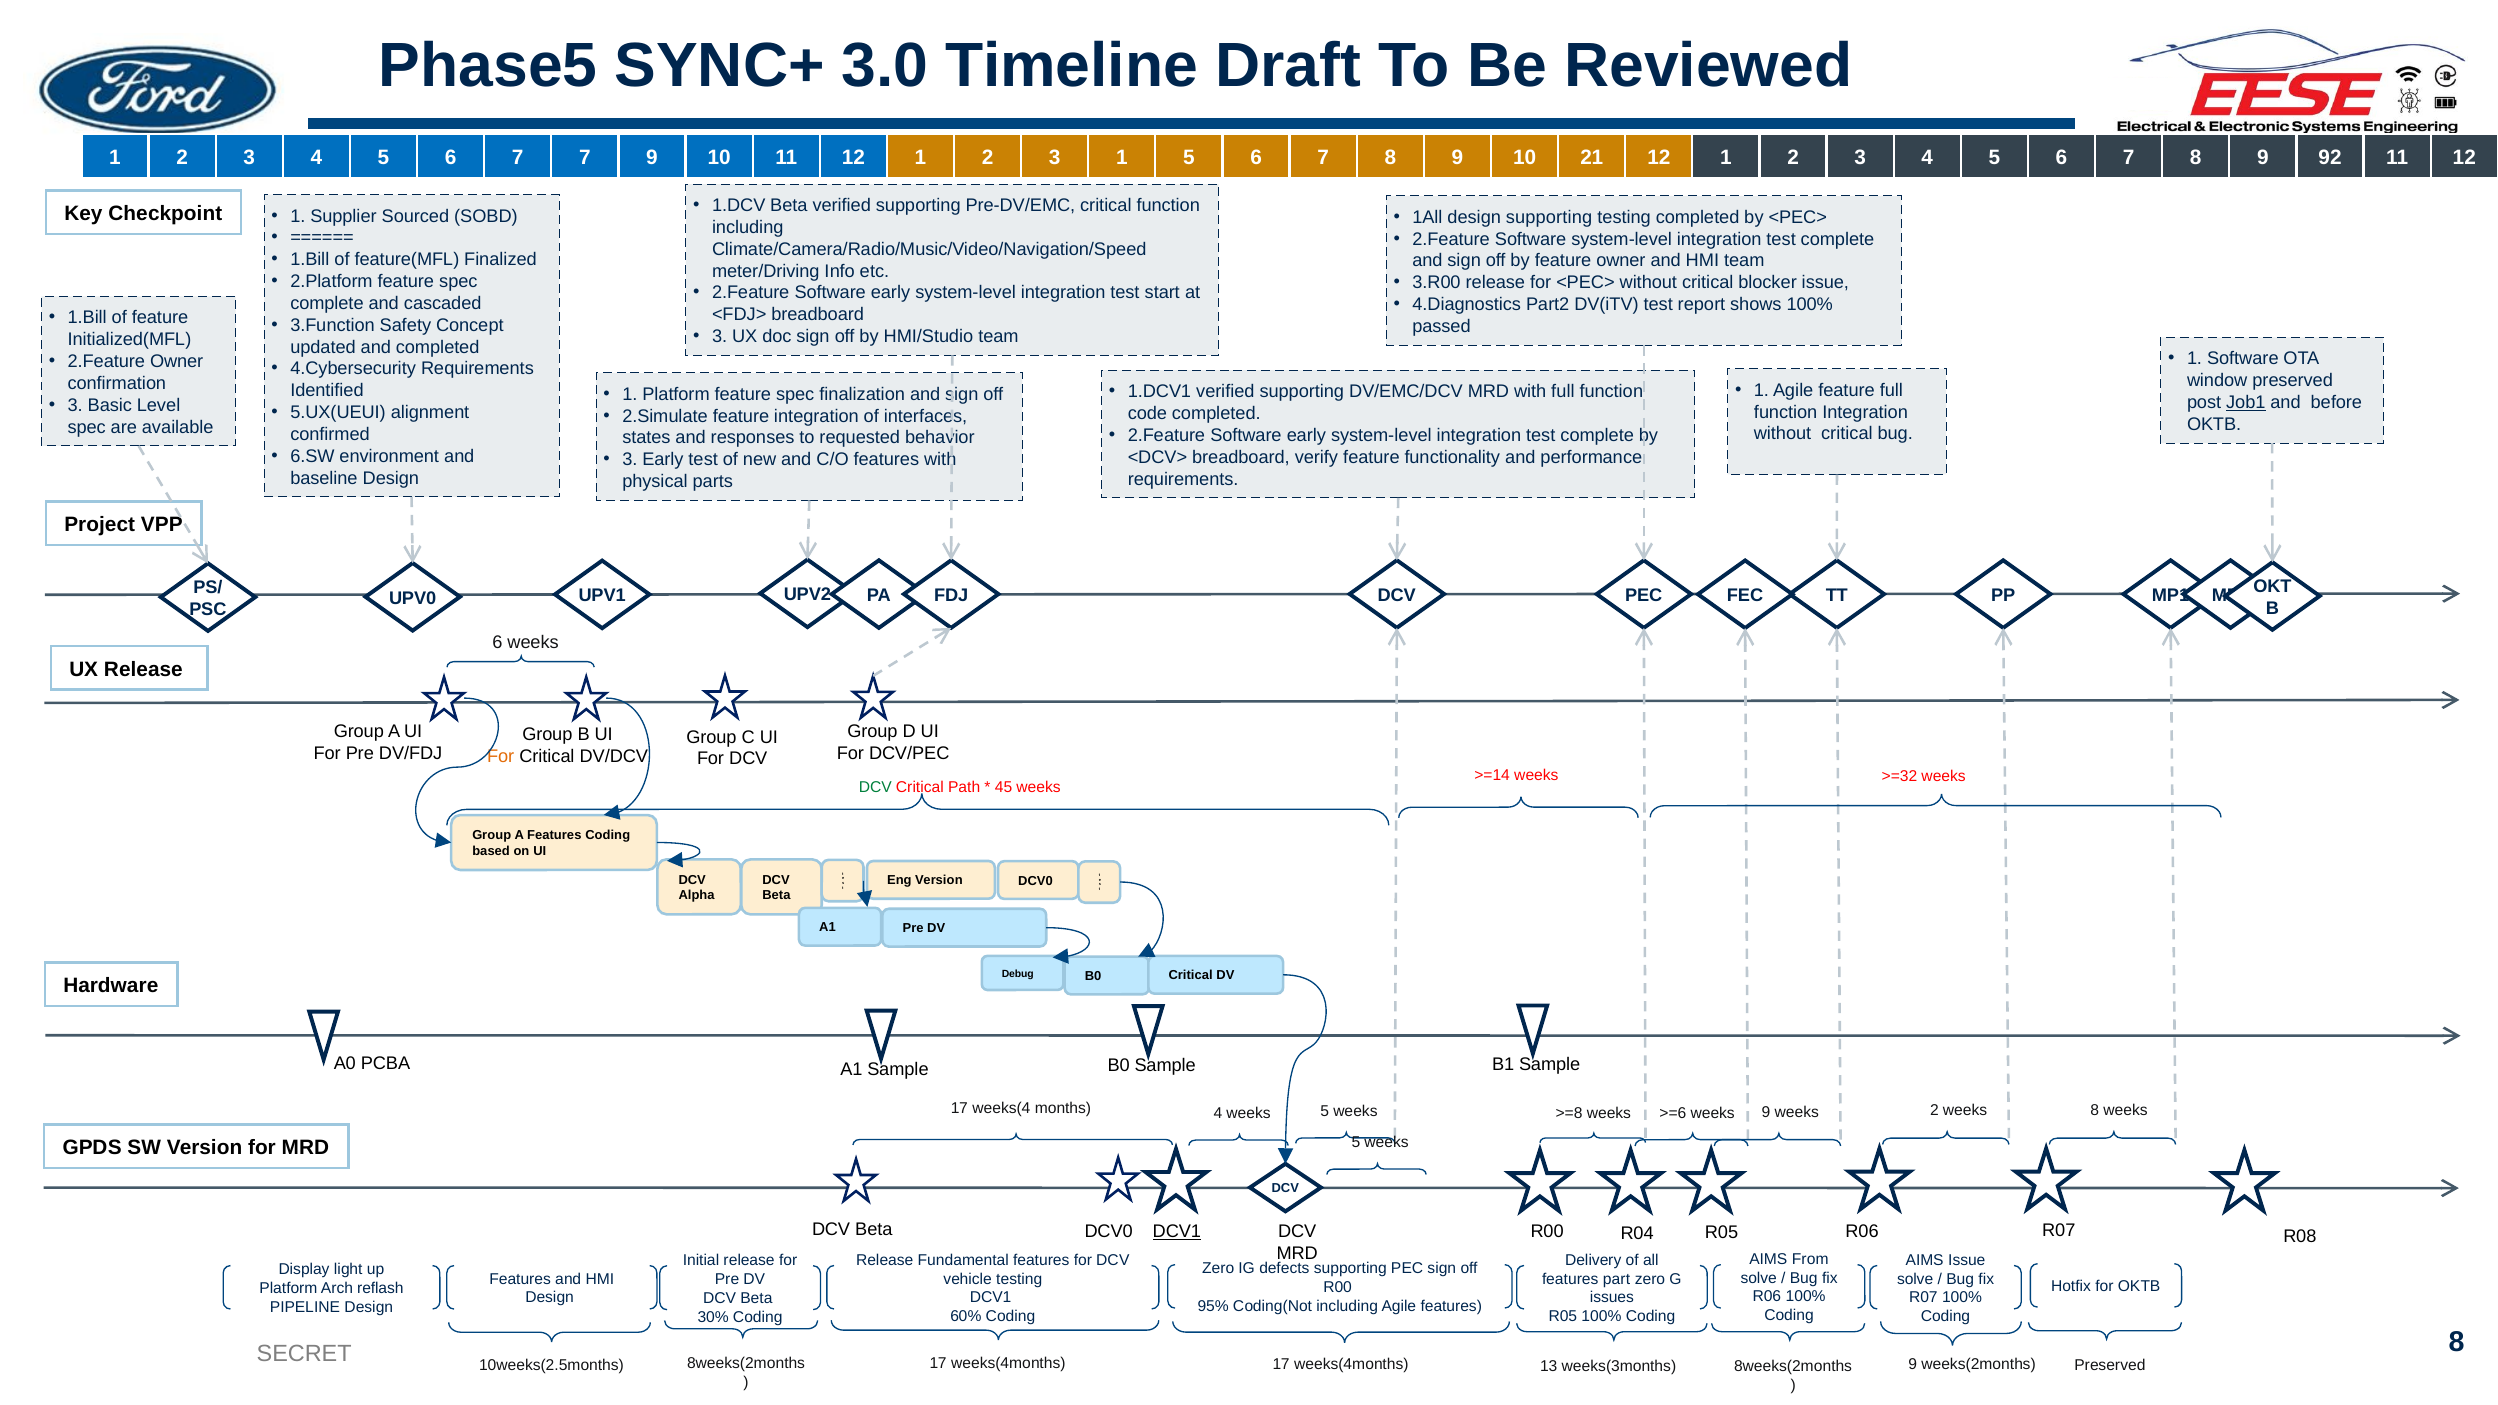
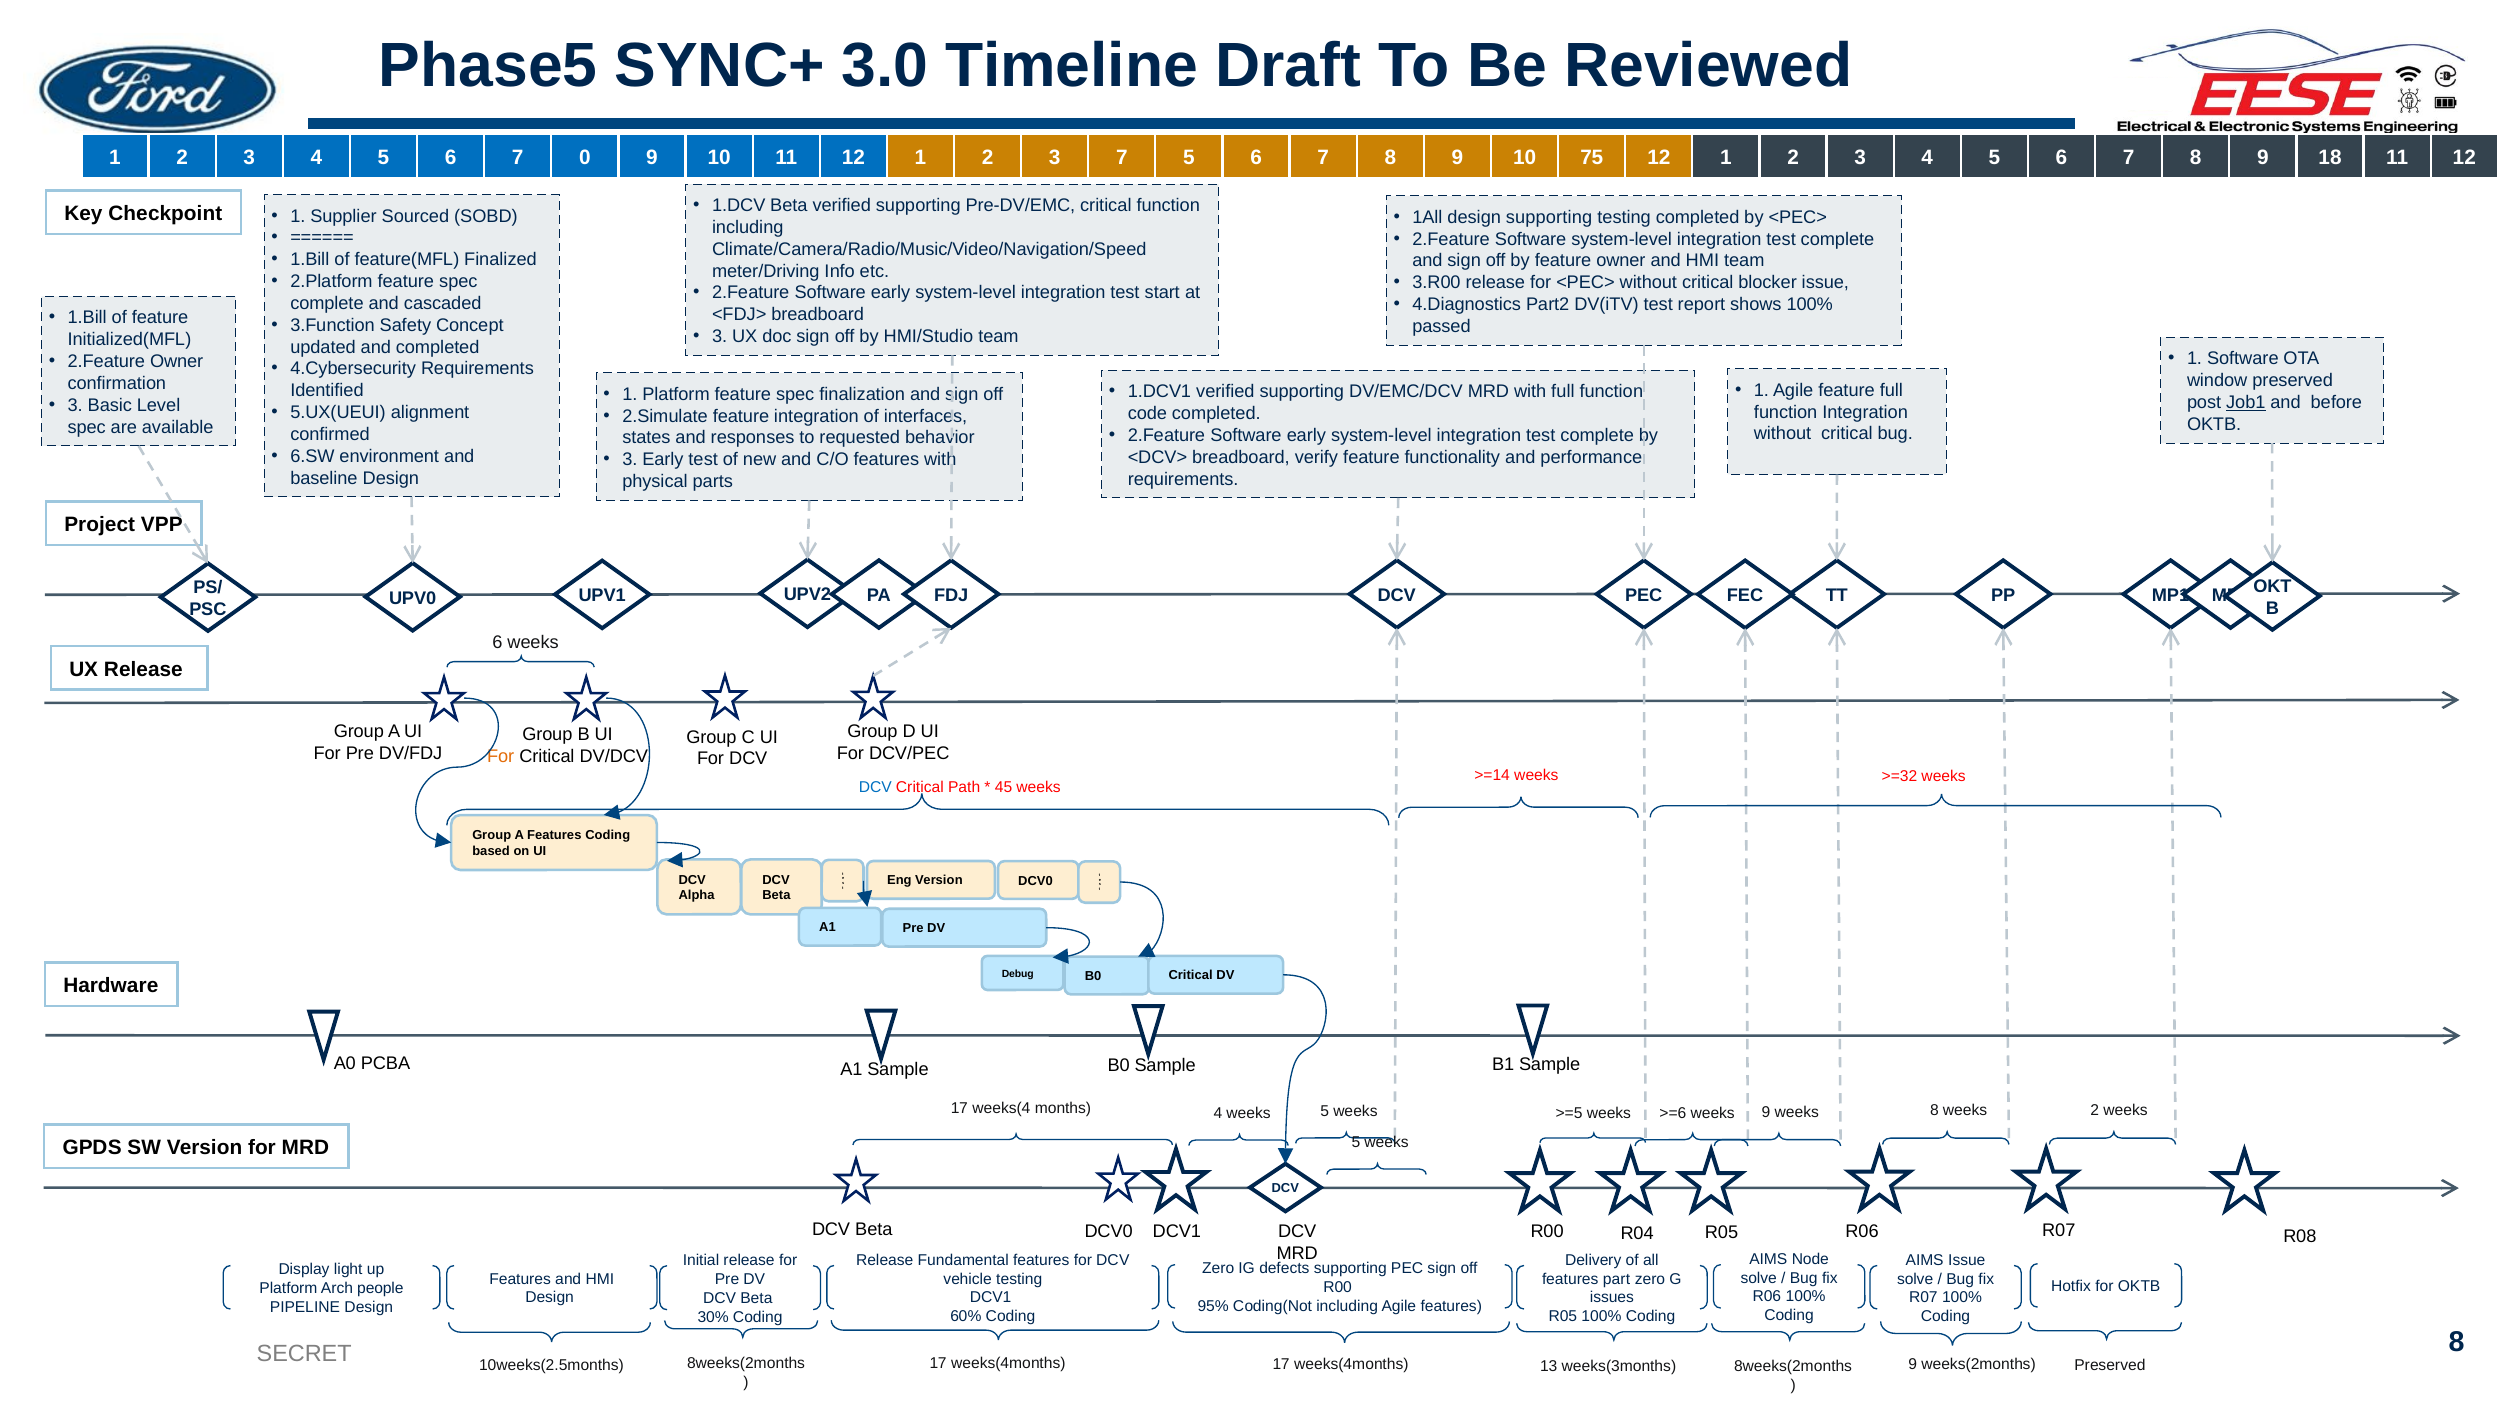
7 7: 7 -> 0
3 1: 1 -> 7
21: 21 -> 75
92: 92 -> 18
DCV at (875, 787) colour: green -> blue
>=8: >=8 -> >=5
weeks 2: 2 -> 8
weeks 8: 8 -> 2
DCV1 at (1177, 1232) underline: present -> none
From: From -> Node
reflash: reflash -> people
